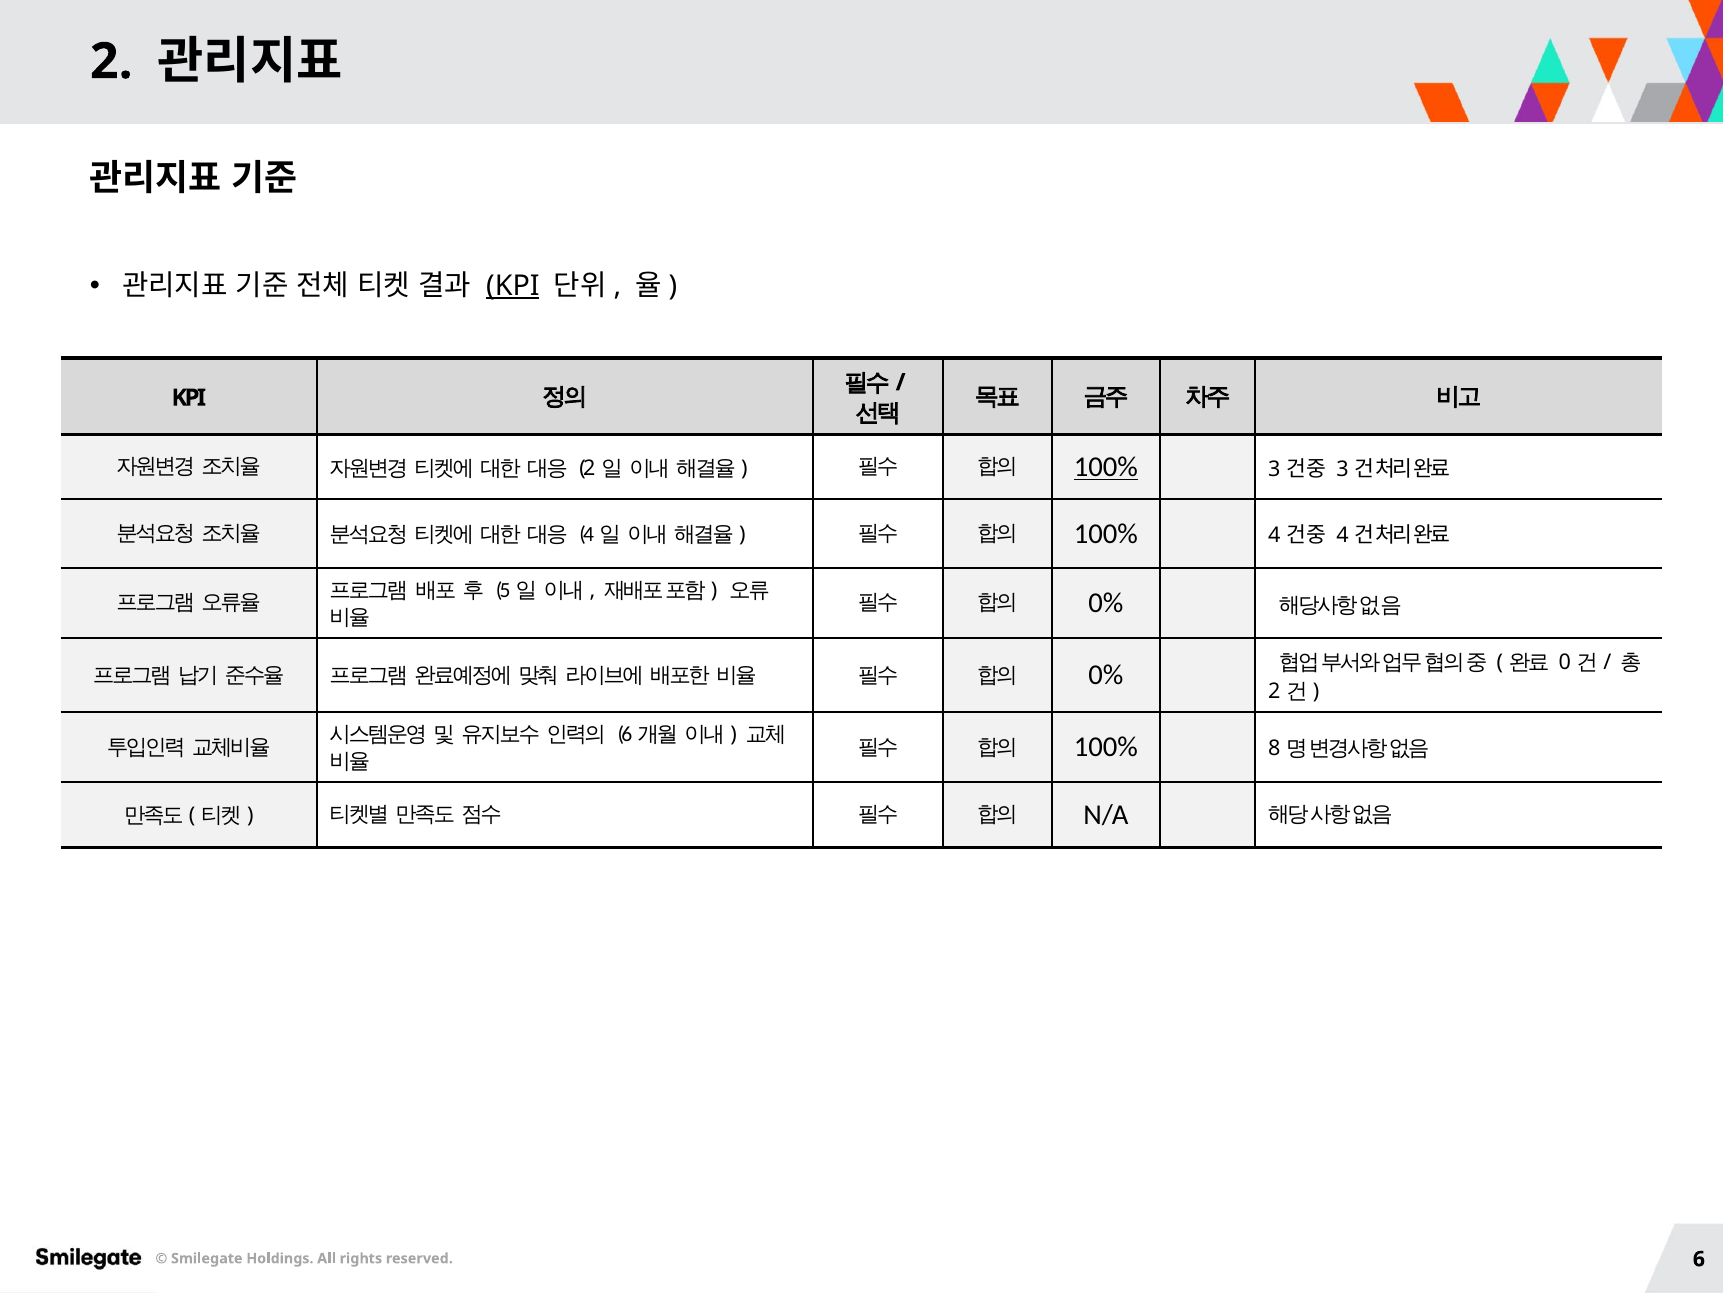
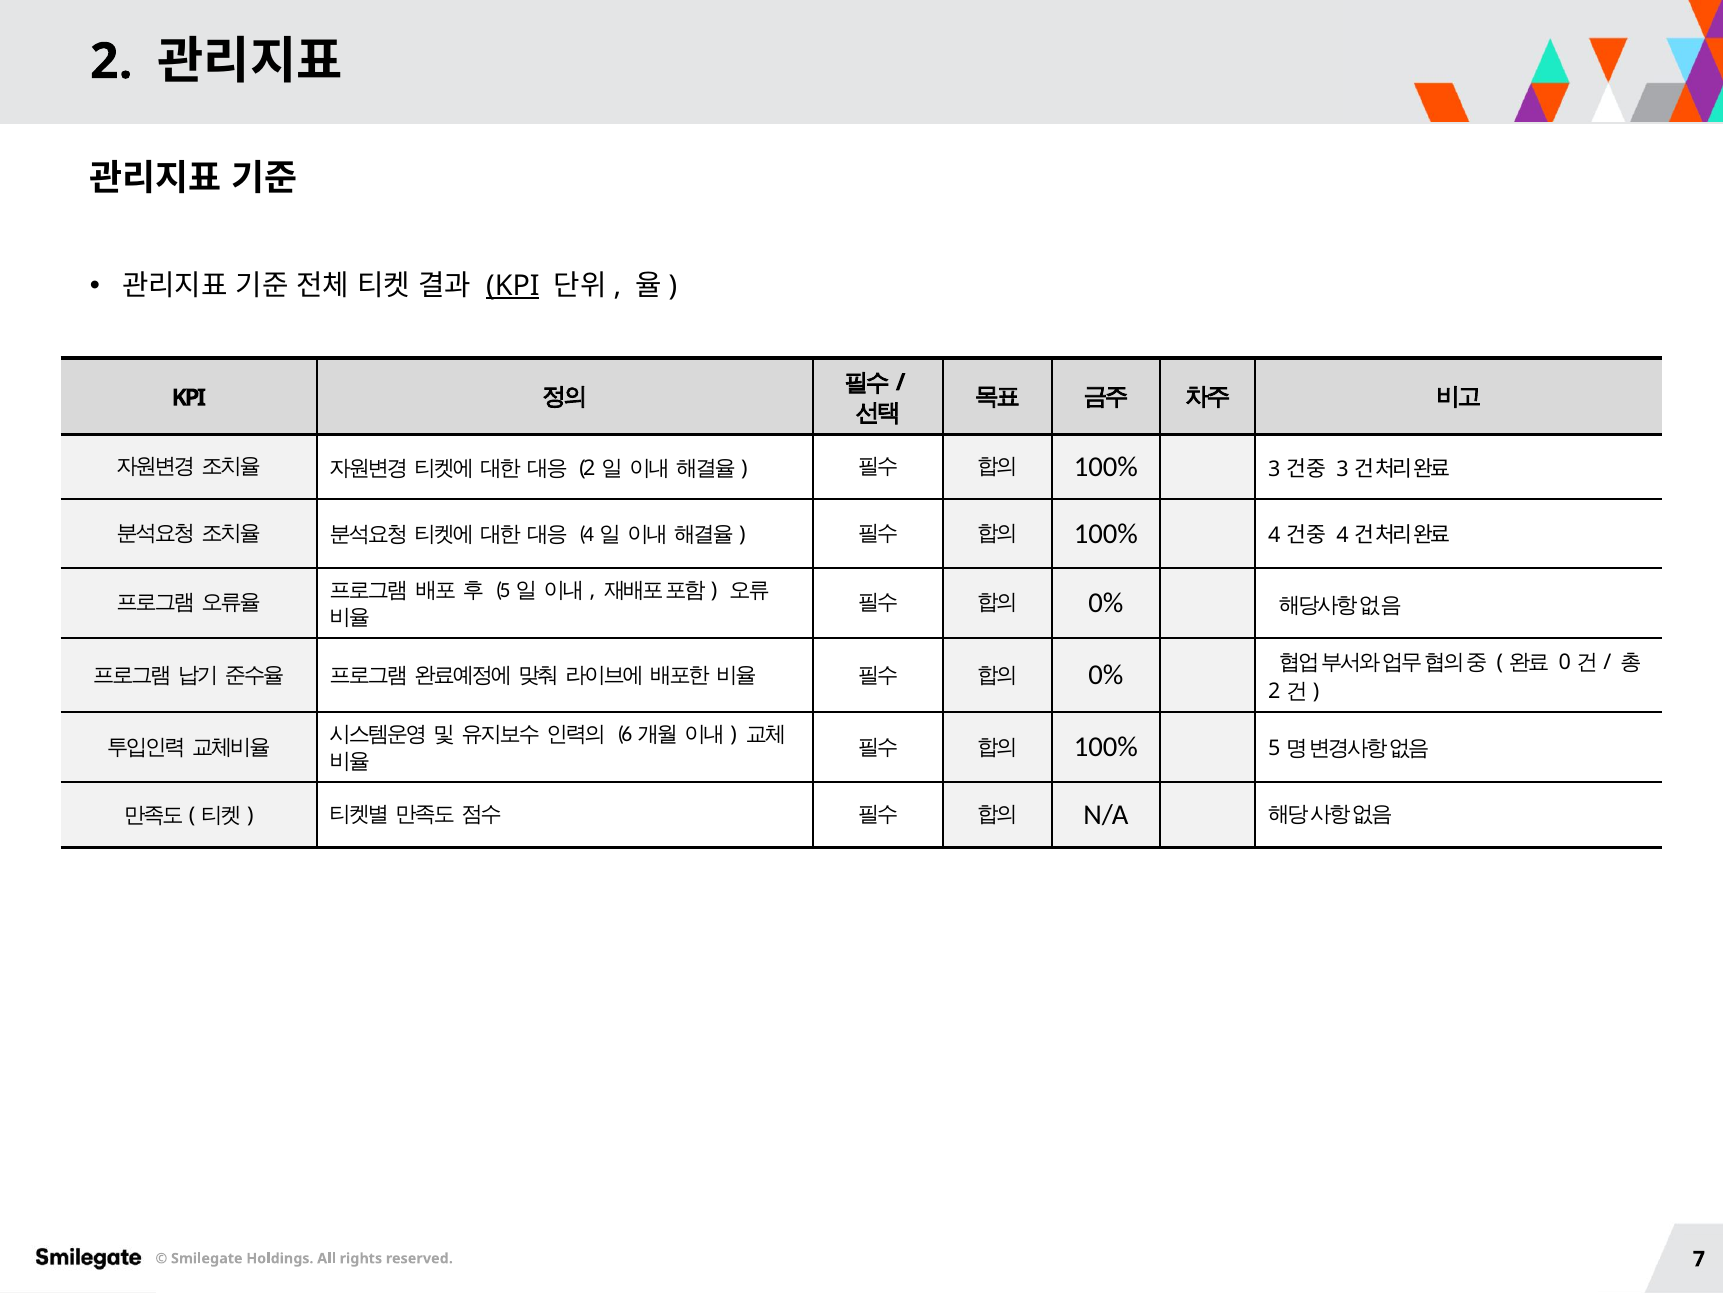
100% at (1106, 467) underline: present -> none
8: 8 -> 5
6: 6 -> 7
